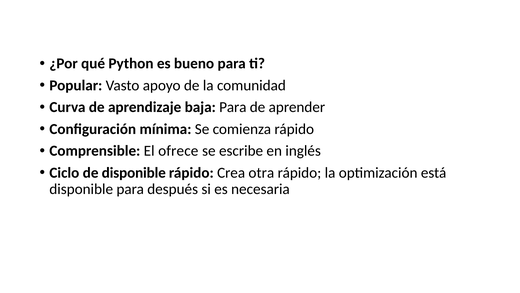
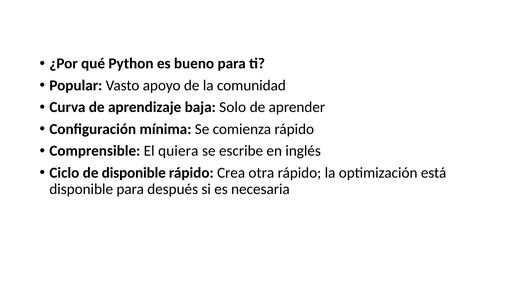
baja Para: Para -> Solo
ofrece: ofrece -> quiera
